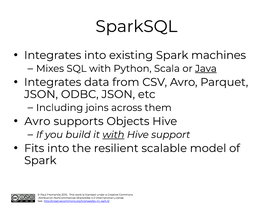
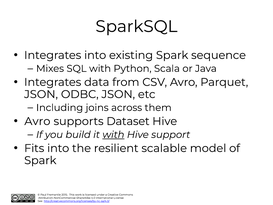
machines: machines -> sequence
Java underline: present -> none
Objects: Objects -> Dataset
